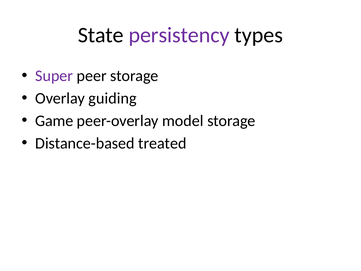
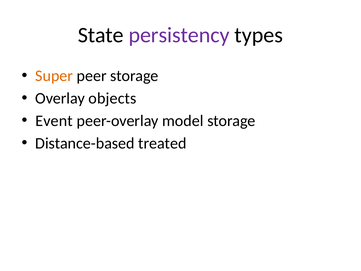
Super colour: purple -> orange
guiding: guiding -> objects
Game: Game -> Event
